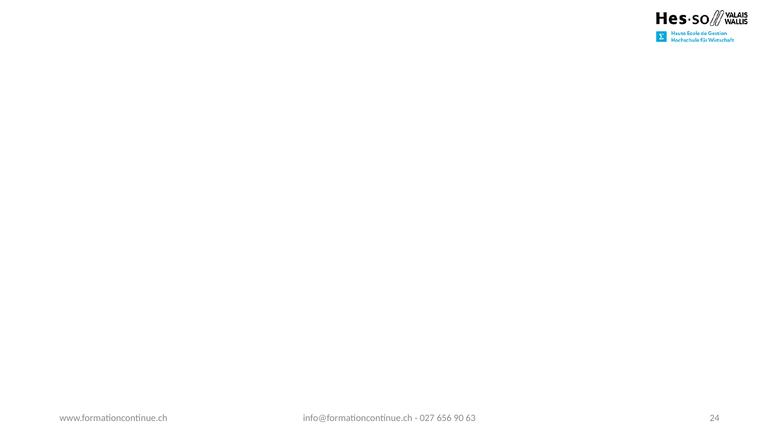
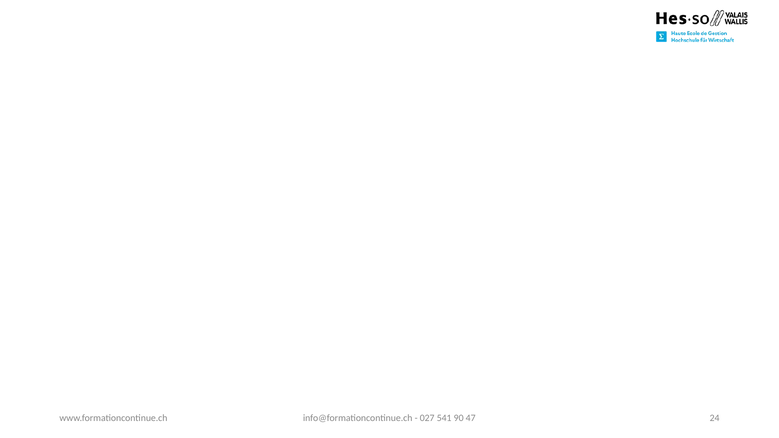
656: 656 -> 541
63: 63 -> 47
